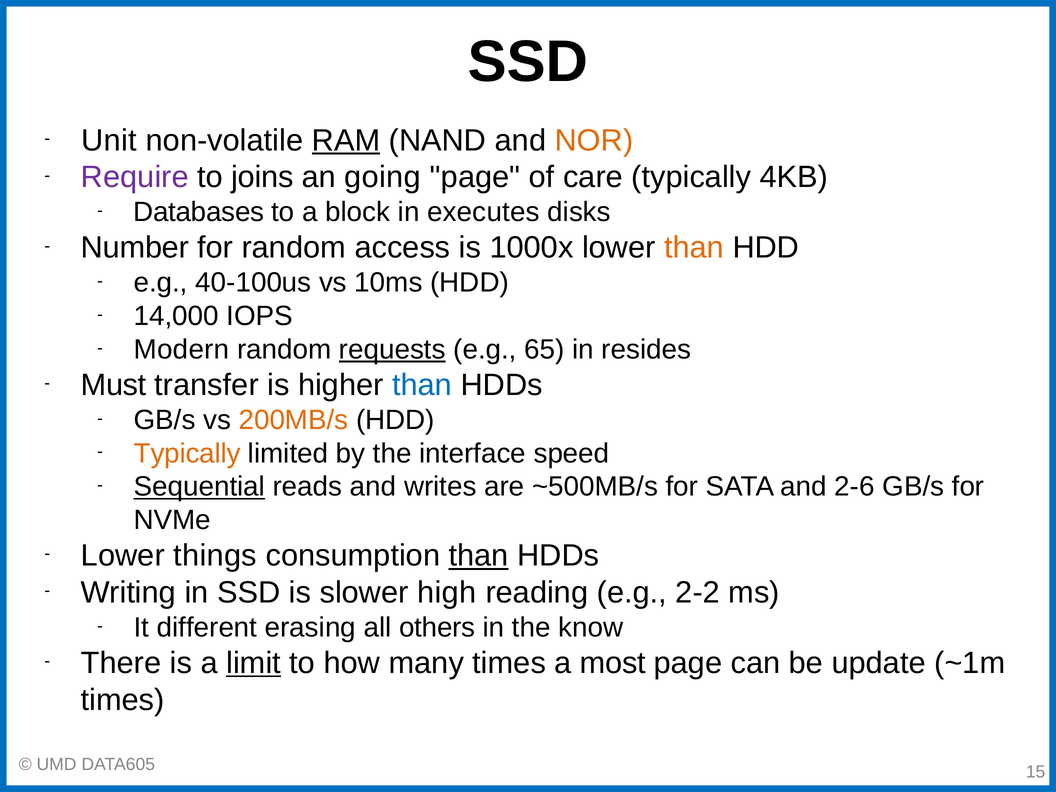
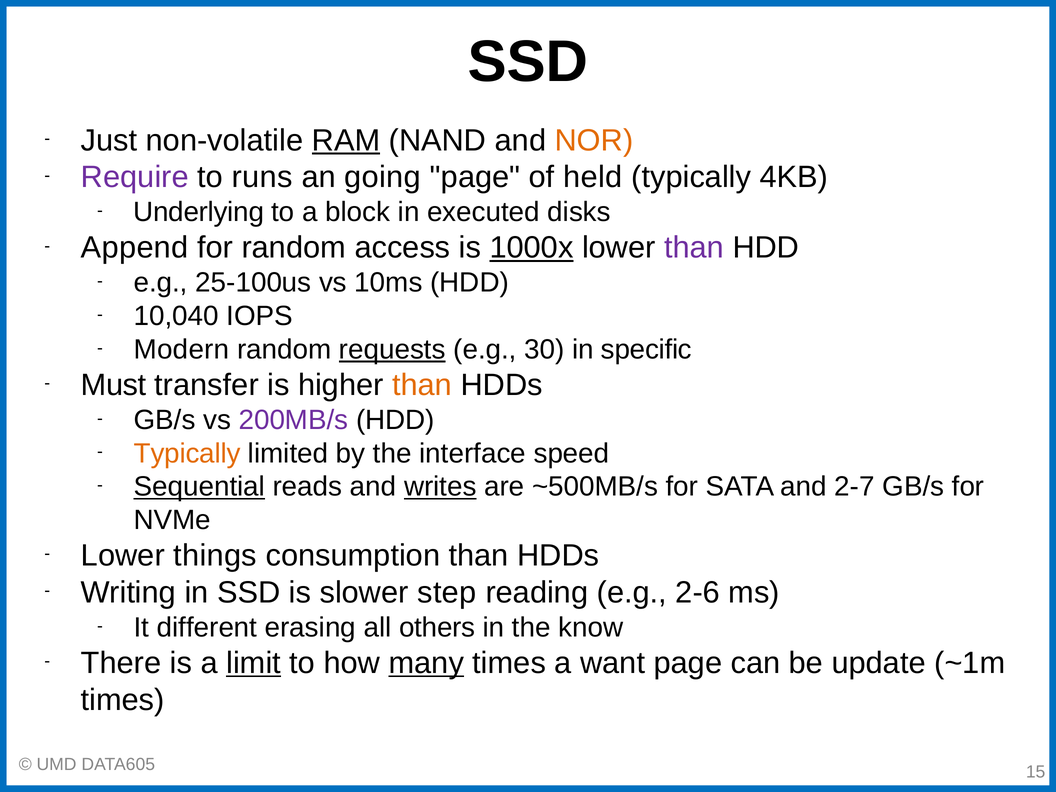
Unit: Unit -> Just
joins: joins -> runs
care: care -> held
Databases: Databases -> Underlying
executes: executes -> executed
Number: Number -> Append
1000x underline: none -> present
than at (694, 248) colour: orange -> purple
40-100us: 40-100us -> 25-100us
14,000: 14,000 -> 10,040
65: 65 -> 30
resides: resides -> specific
than at (422, 385) colour: blue -> orange
200MB/s colour: orange -> purple
writes underline: none -> present
2-6: 2-6 -> 2-7
than at (479, 556) underline: present -> none
high: high -> step
2-2: 2-2 -> 2-6
many underline: none -> present
most: most -> want
